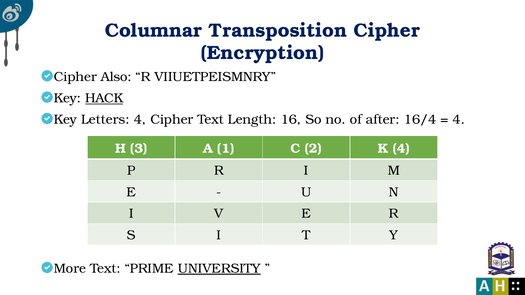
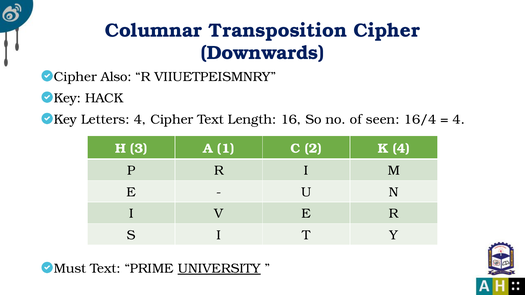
Encryption: Encryption -> Downwards
HACK underline: present -> none
after: after -> seen
More: More -> Must
